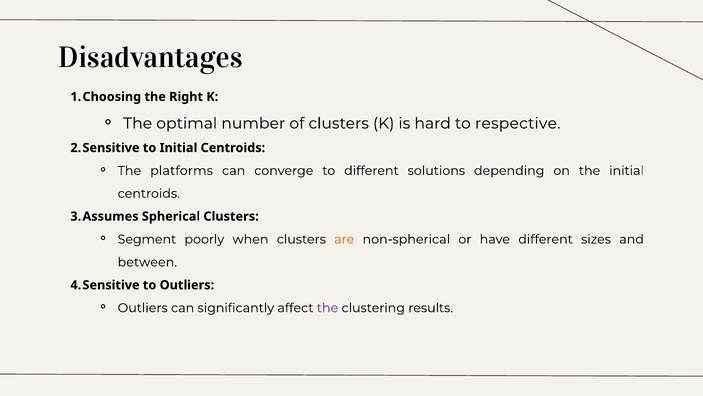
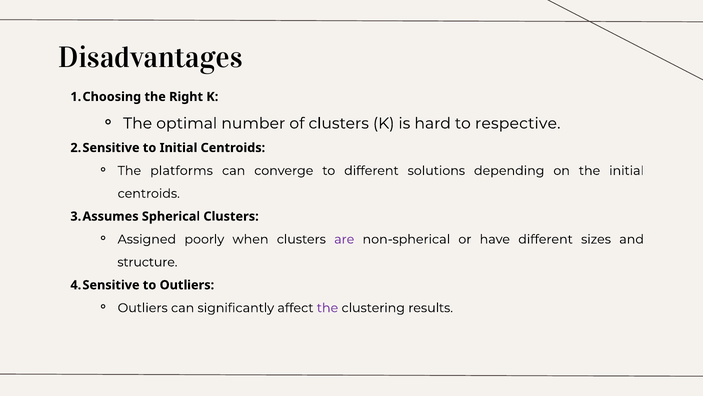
Segment: Segment -> Assigned
are colour: orange -> purple
between: between -> structure
